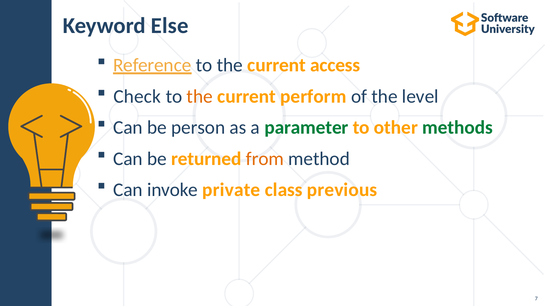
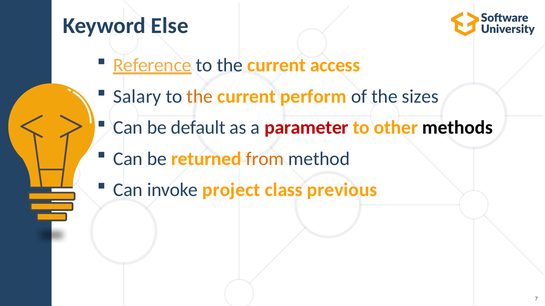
Check: Check -> Salary
level: level -> sizes
person: person -> default
parameter colour: green -> red
methods colour: green -> black
private: private -> project
